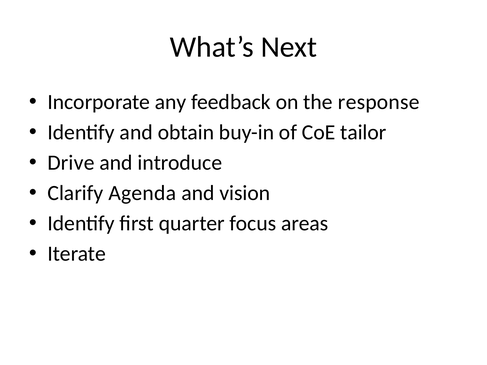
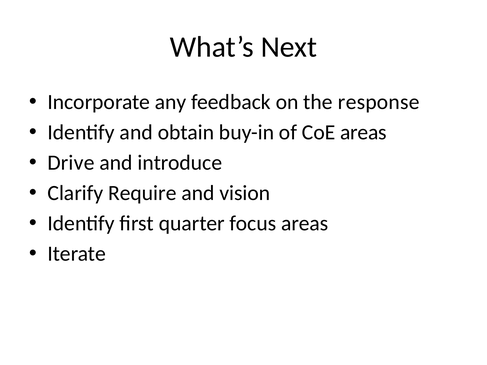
CoE tailor: tailor -> areas
Agenda: Agenda -> Require
